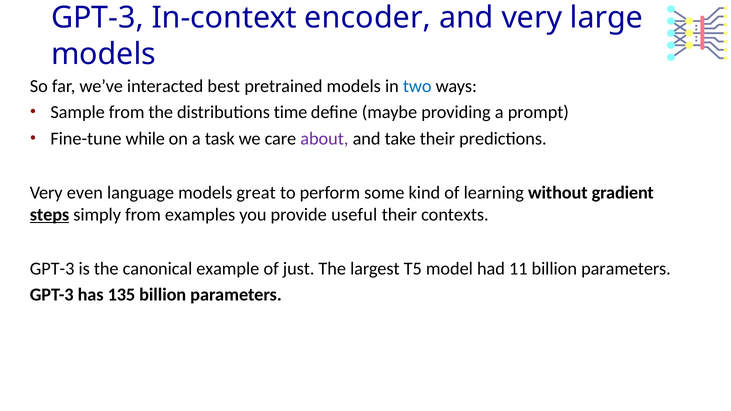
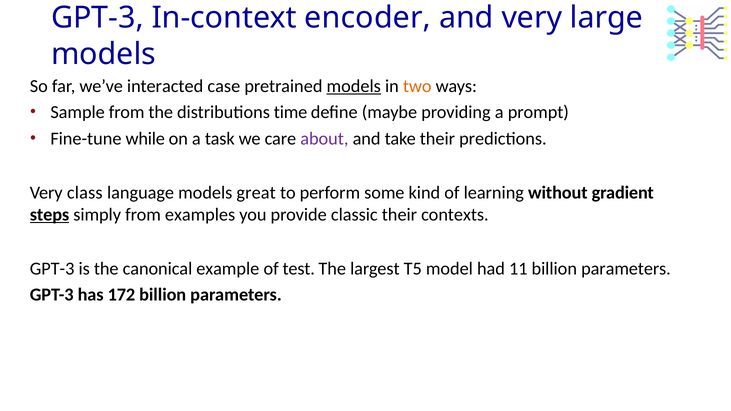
best: best -> case
models at (354, 86) underline: none -> present
two colour: blue -> orange
even: even -> class
useful: useful -> classic
just: just -> test
135: 135 -> 172
